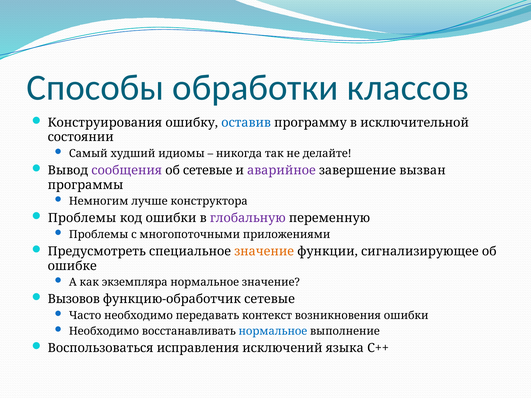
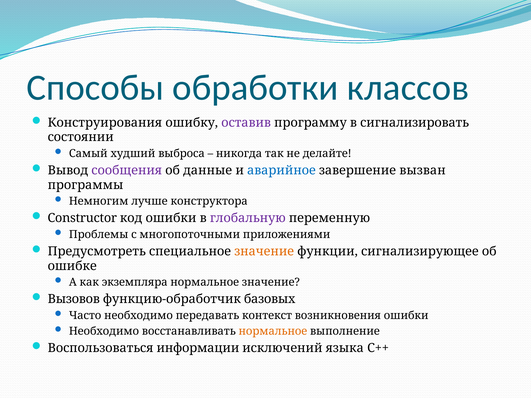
оставив colour: blue -> purple
исключительной: исключительной -> сигнализировать
идиомы: идиомы -> выброса
об сетевые: сетевые -> данные
аварийное colour: purple -> blue
Проблемы at (82, 218): Проблемы -> Constructor
функцию-обработчик сетевые: сетевые -> базовых
нормальное at (273, 331) colour: blue -> orange
исправления: исправления -> информации
